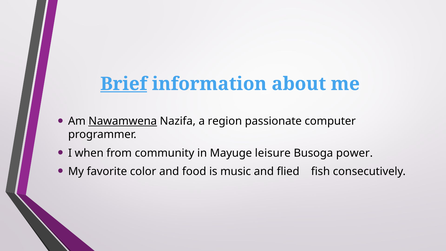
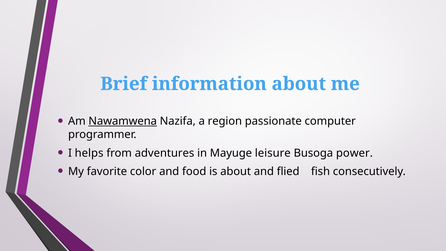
Brief underline: present -> none
when: when -> helps
community: community -> adventures
is music: music -> about
